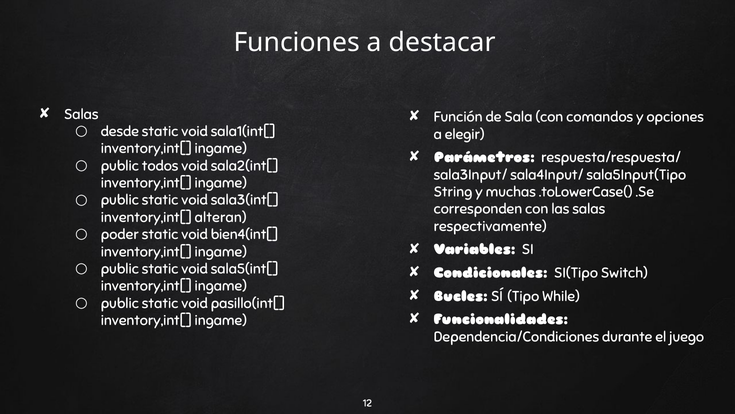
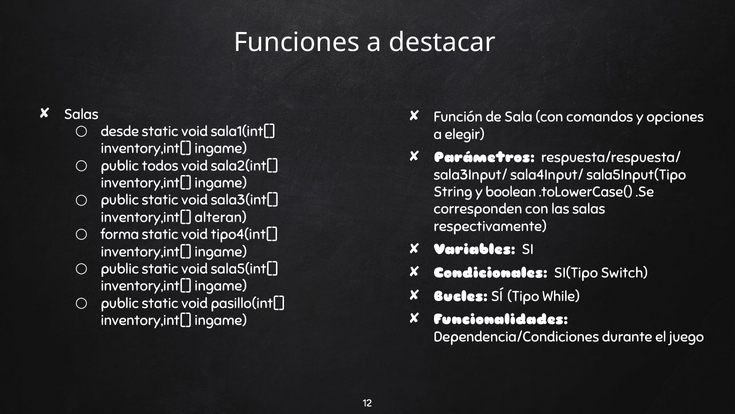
muchas: muchas -> boolean
poder: poder -> forma
bien4(int[: bien4(int[ -> tipo4(int[
